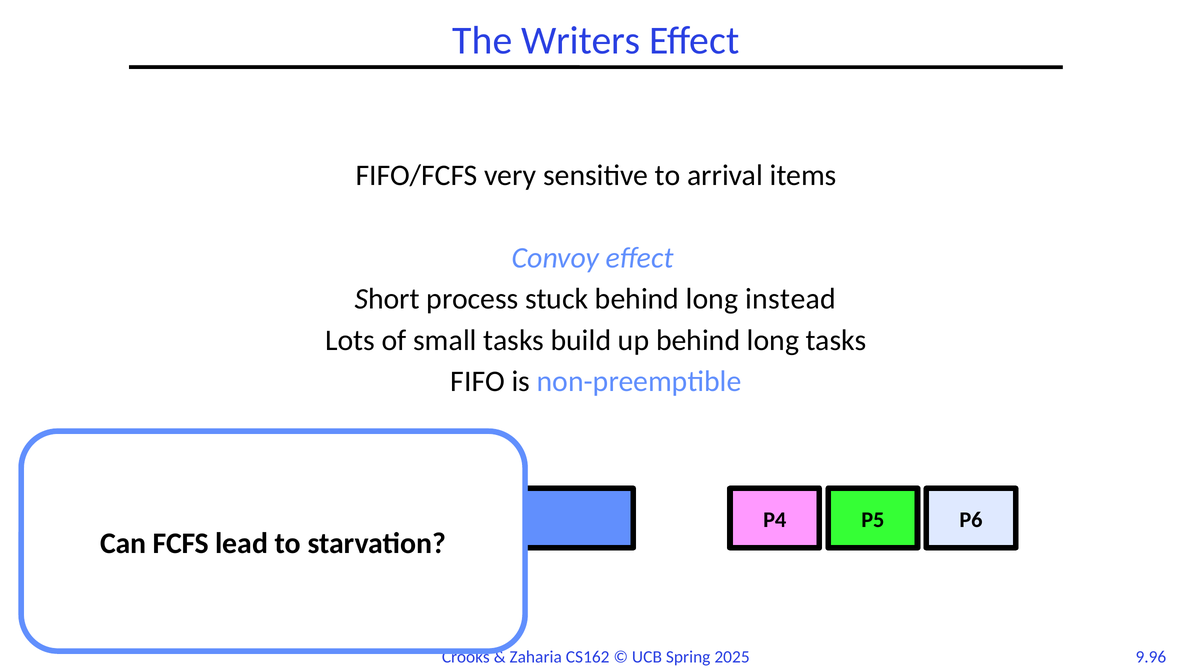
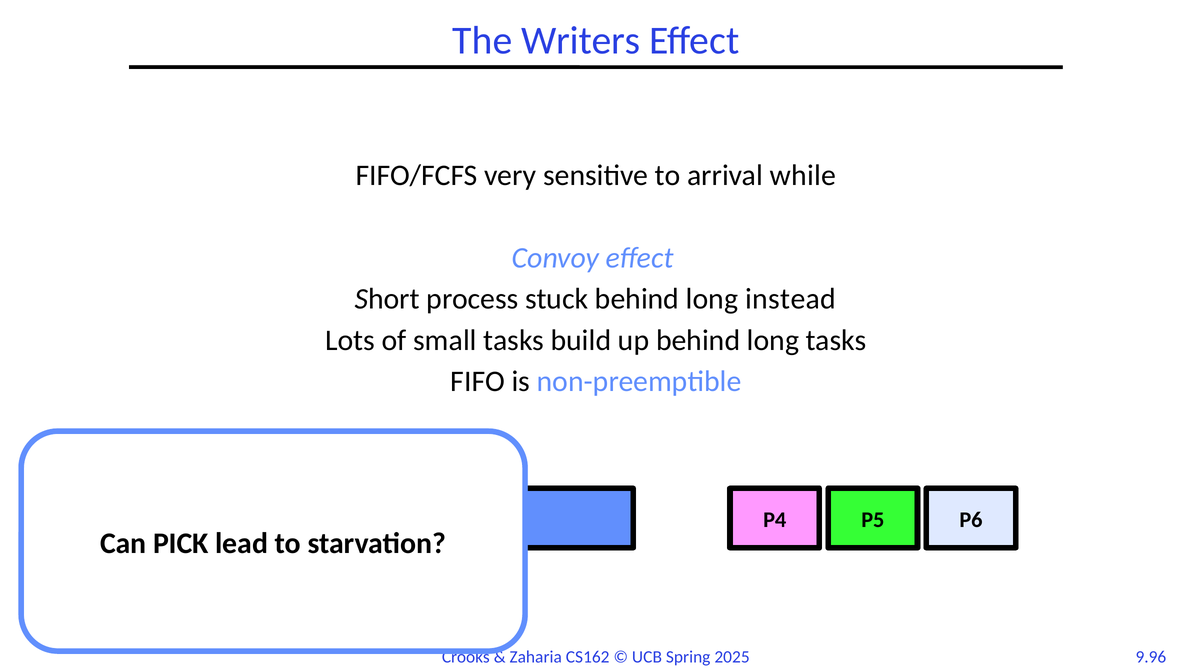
items: items -> while
FCFS: FCFS -> PICK
